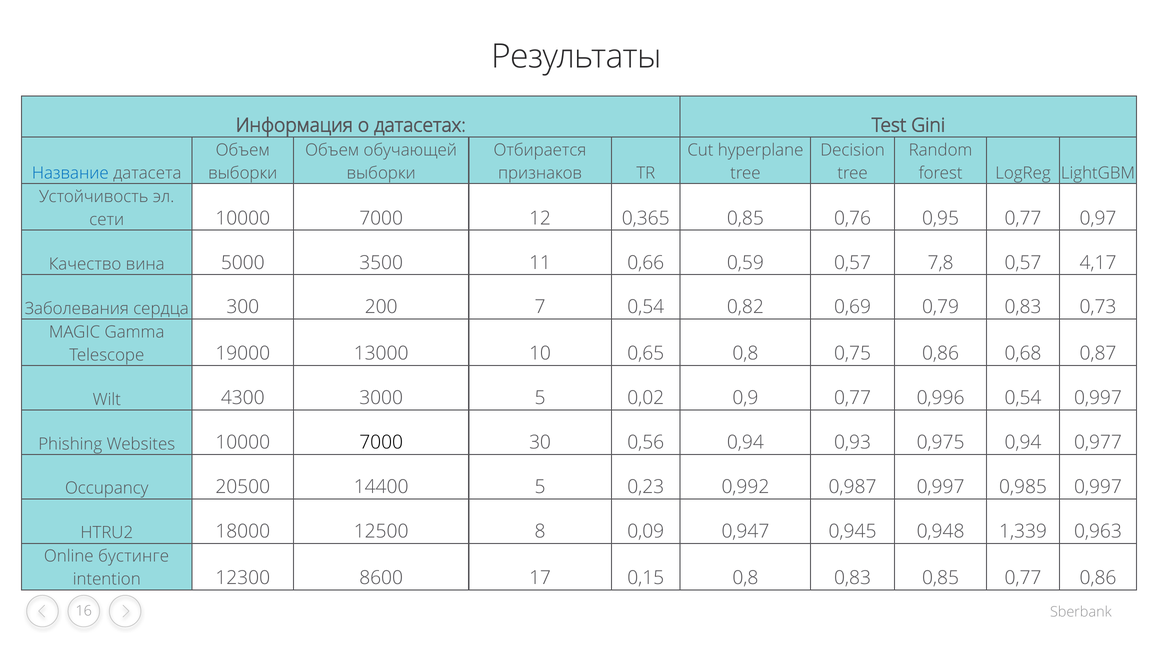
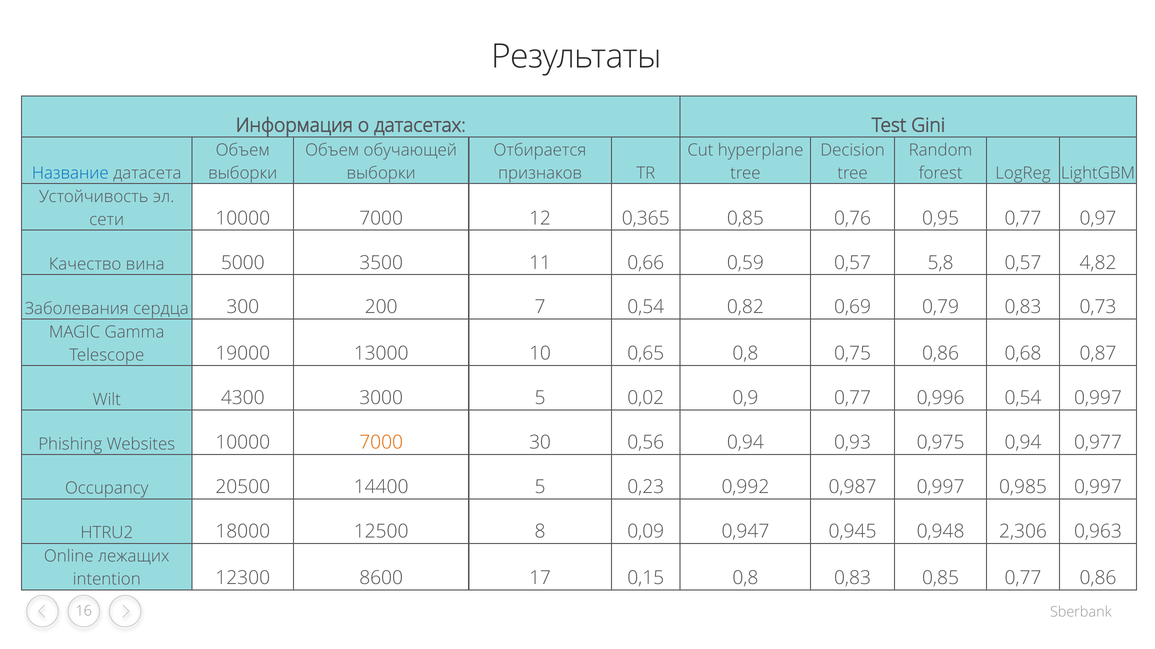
7,8: 7,8 -> 5,8
4,17: 4,17 -> 4,82
7000 at (381, 443) colour: black -> orange
1,339: 1,339 -> 2,306
бустинге: бустинге -> лежащих
